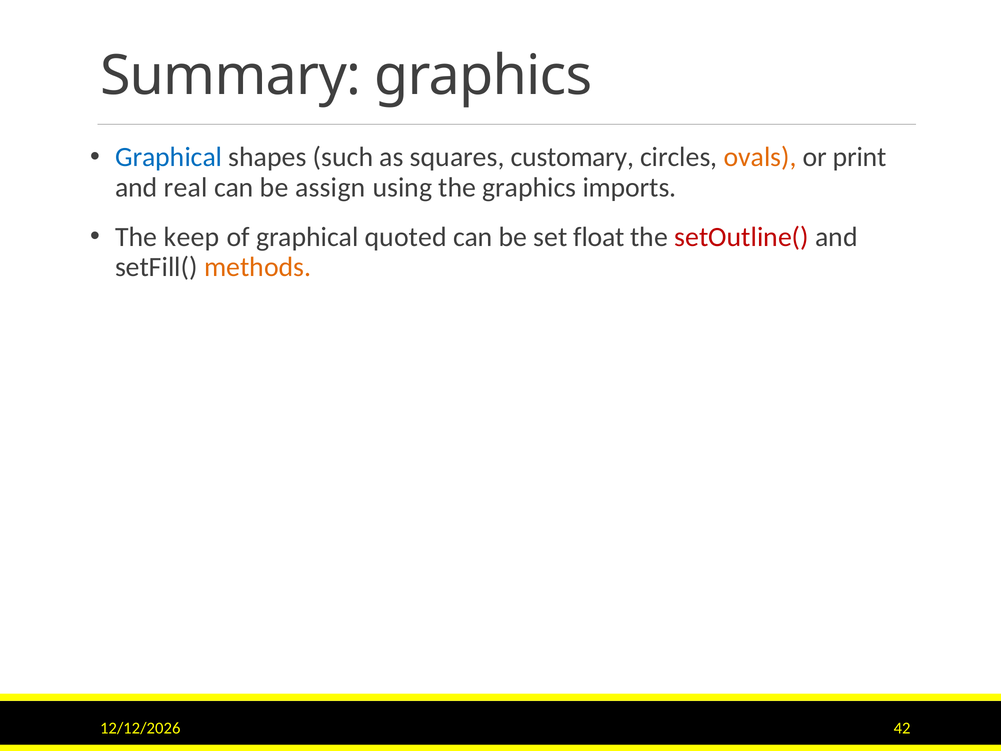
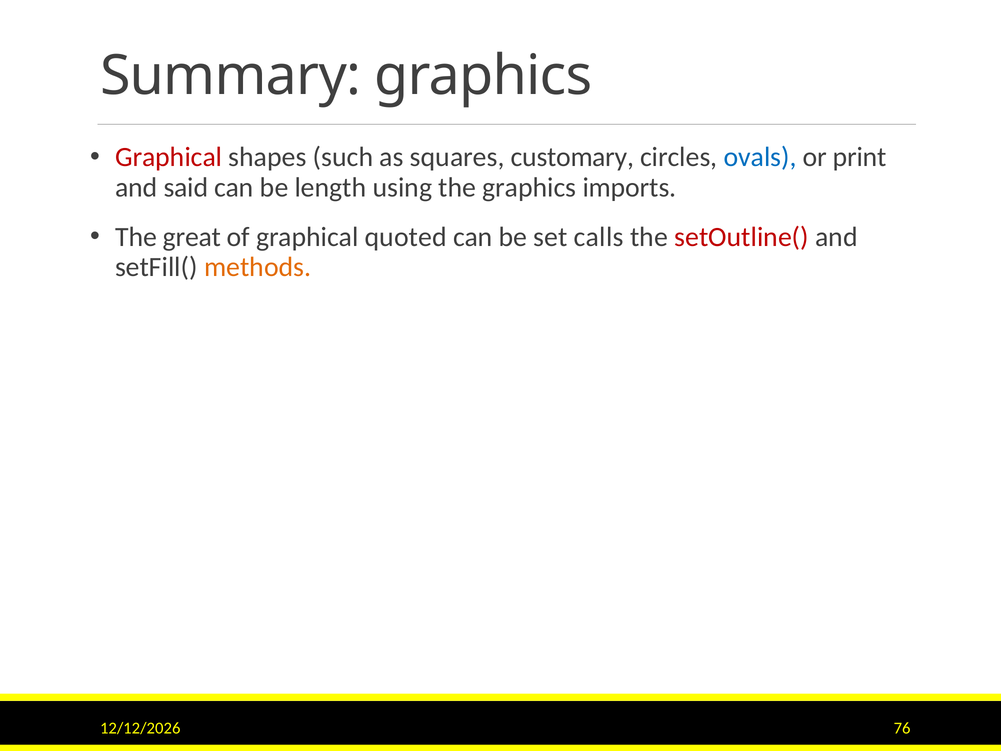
Graphical at (169, 157) colour: blue -> red
ovals colour: orange -> blue
real: real -> said
assign: assign -> length
keep: keep -> great
float: float -> calls
42: 42 -> 76
